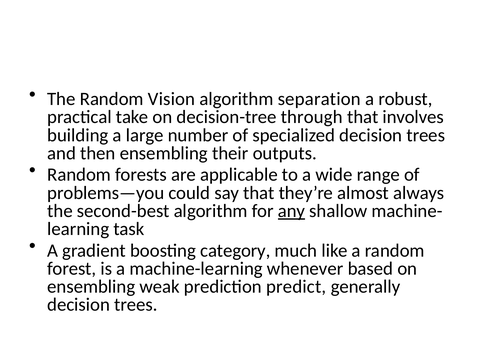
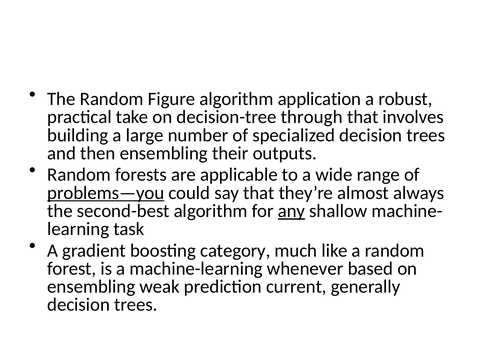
Vision: Vision -> Figure
separation: separation -> application
problems—you underline: none -> present
predict: predict -> current
